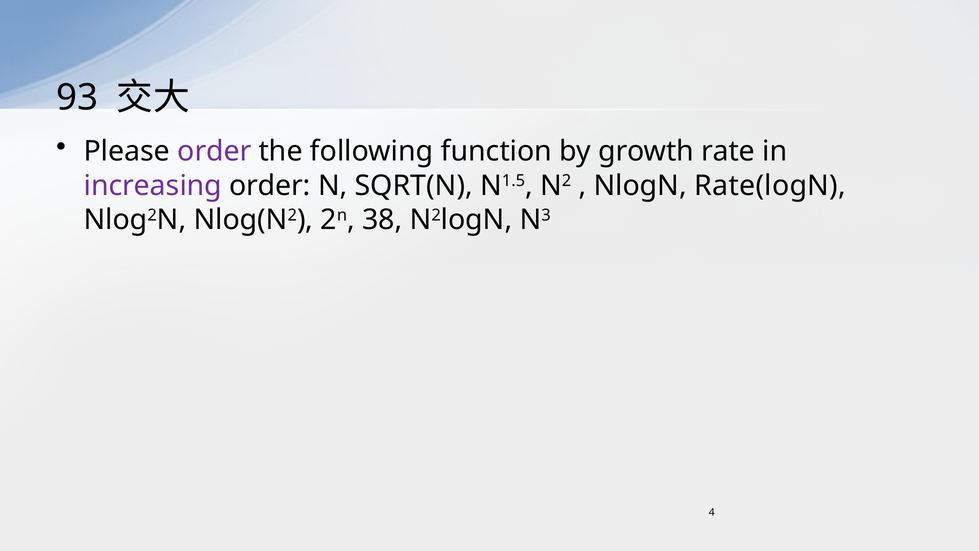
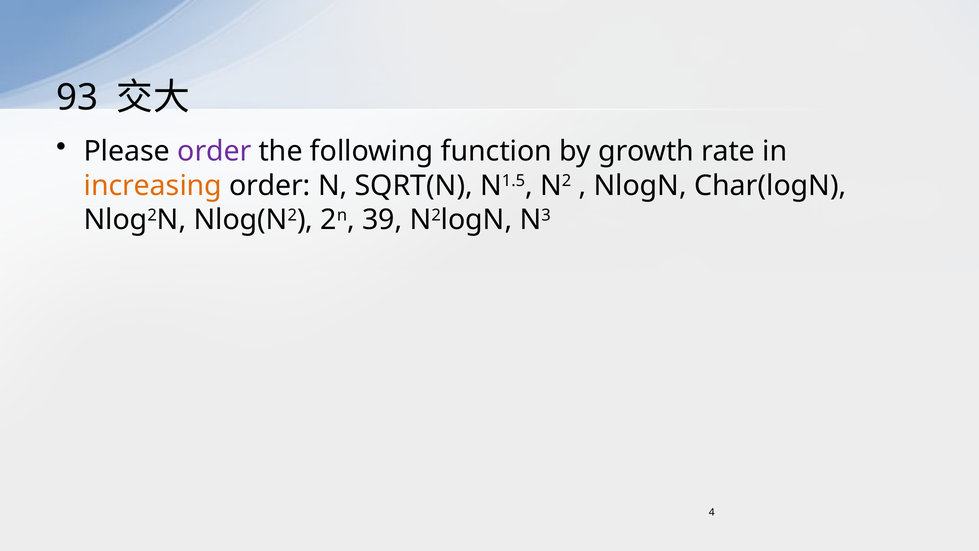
increasing colour: purple -> orange
Rate(logN: Rate(logN -> Char(logN
38: 38 -> 39
